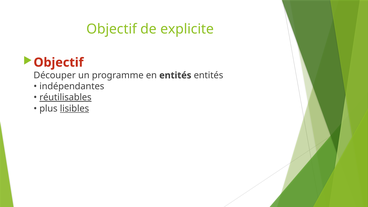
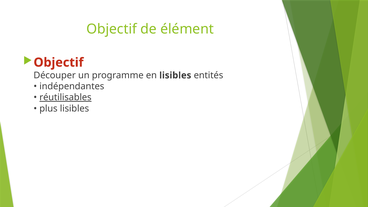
explicite: explicite -> élément
en entités: entités -> lisibles
lisibles at (74, 108) underline: present -> none
